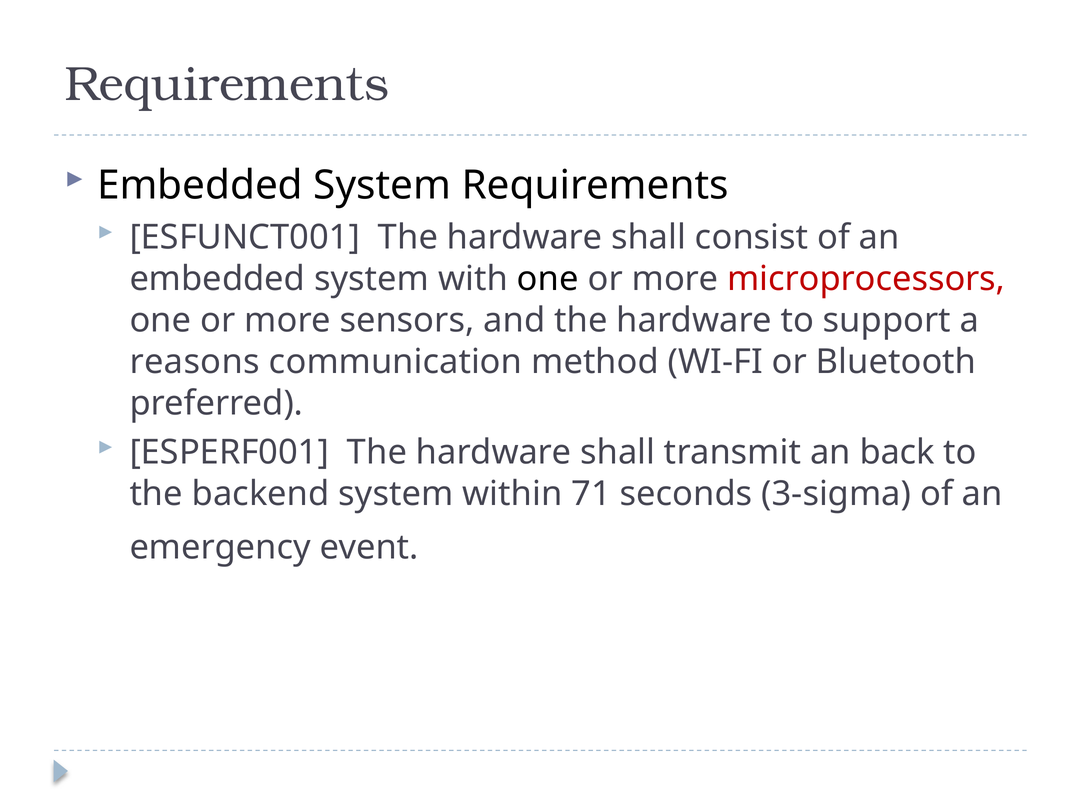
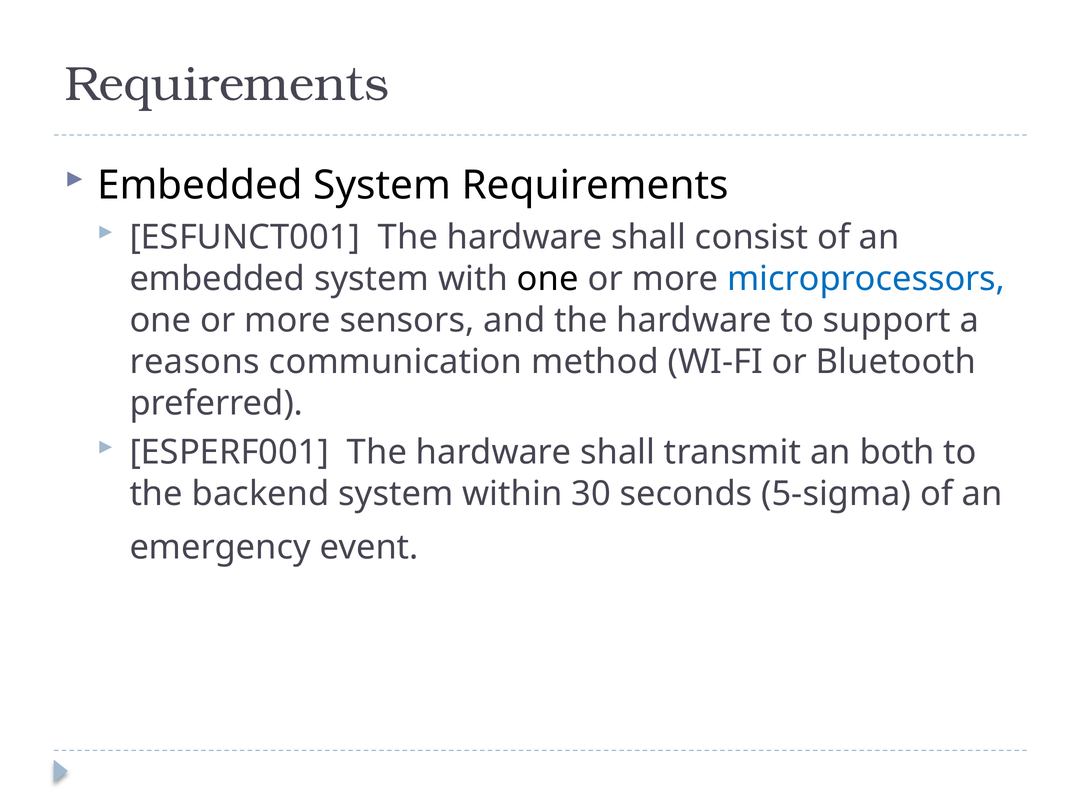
microprocessors colour: red -> blue
back: back -> both
71: 71 -> 30
3-sigma: 3-sigma -> 5-sigma
